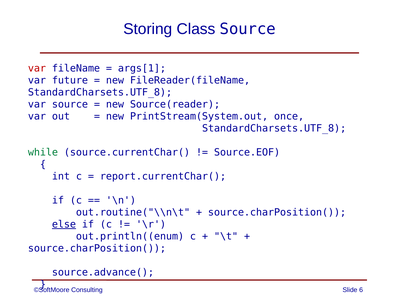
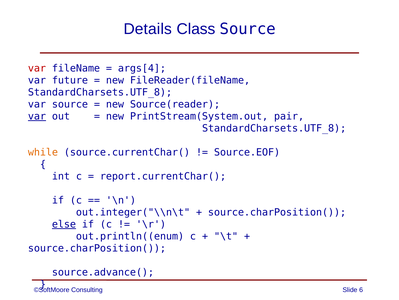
Storing: Storing -> Details
args[1: args[1 -> args[4
var at (37, 116) underline: none -> present
once: once -> pair
while colour: green -> orange
out.routine("\\n\t: out.routine("\\n\t -> out.integer("\\n\t
